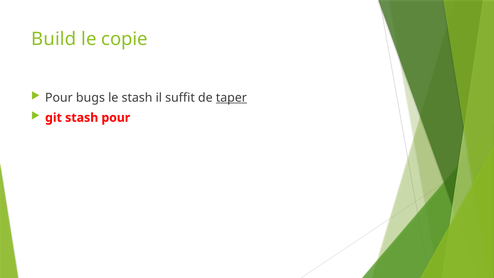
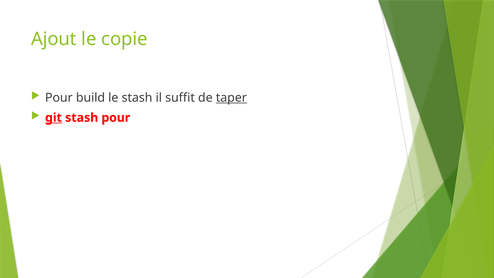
Build: Build -> Ajout
bugs: bugs -> build
git underline: none -> present
